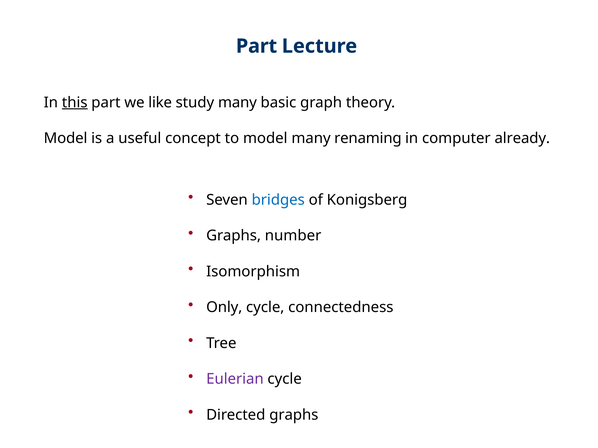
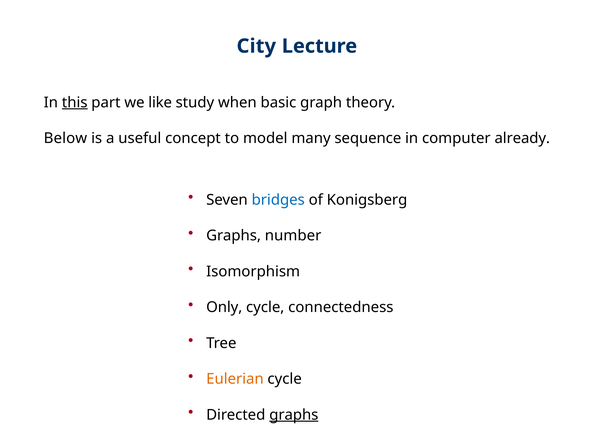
Part at (257, 46): Part -> City
study many: many -> when
Model at (66, 139): Model -> Below
renaming: renaming -> sequence
Eulerian colour: purple -> orange
graphs at (294, 415) underline: none -> present
